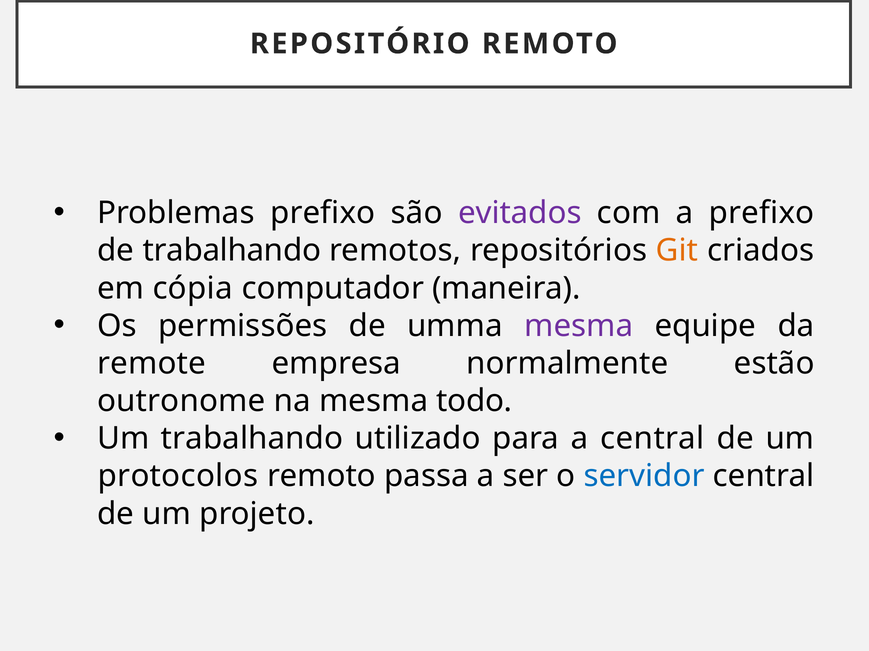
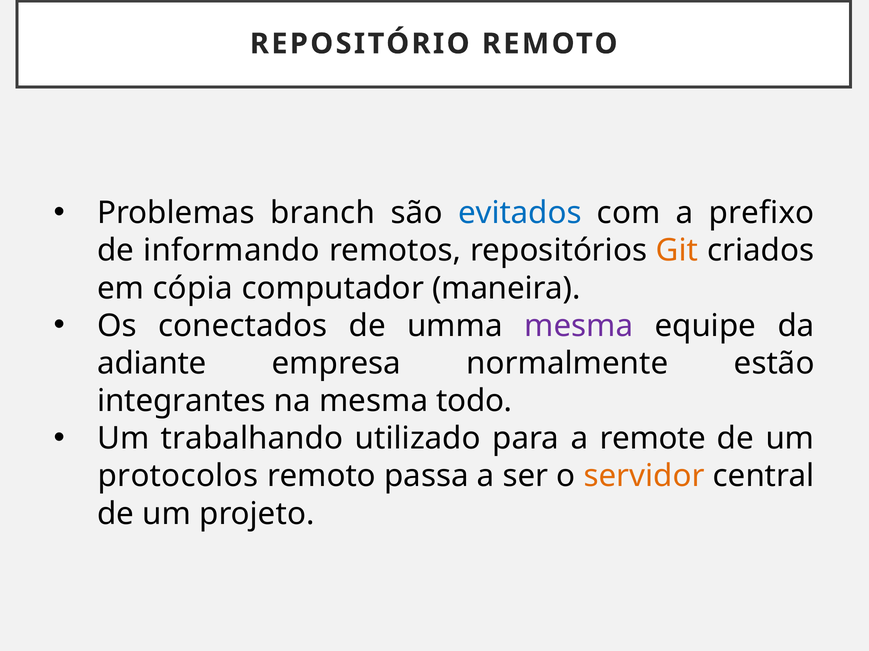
Problemas prefixo: prefixo -> branch
evitados colour: purple -> blue
de trabalhando: trabalhando -> informando
permissões: permissões -> conectados
remote: remote -> adiante
outronome: outronome -> integrantes
a central: central -> remote
servidor colour: blue -> orange
